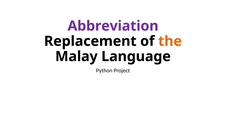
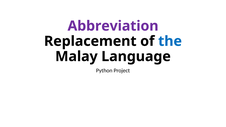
the colour: orange -> blue
